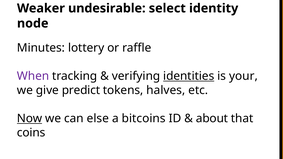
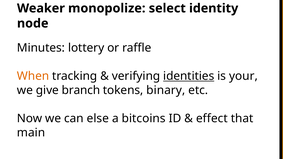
undesirable: undesirable -> monopolize
When colour: purple -> orange
predict: predict -> branch
halves: halves -> binary
Now underline: present -> none
about: about -> effect
coins: coins -> main
